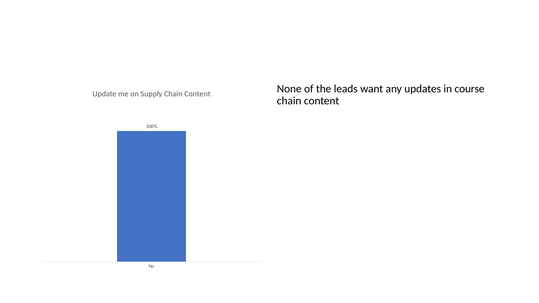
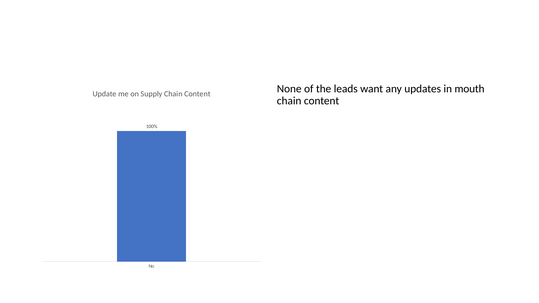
course: course -> mouth
